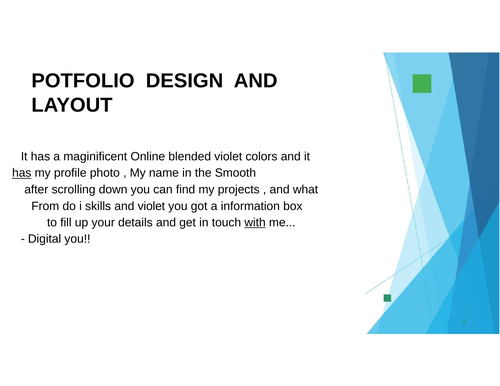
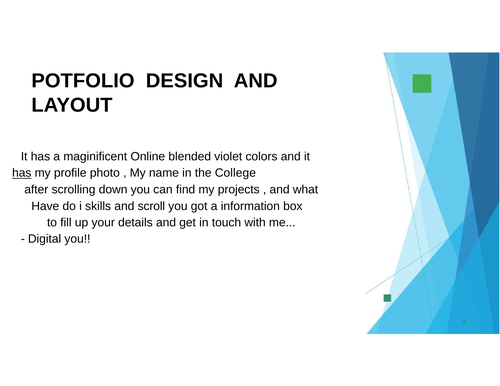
Smooth: Smooth -> College
From: From -> Have
and violet: violet -> scroll
with underline: present -> none
